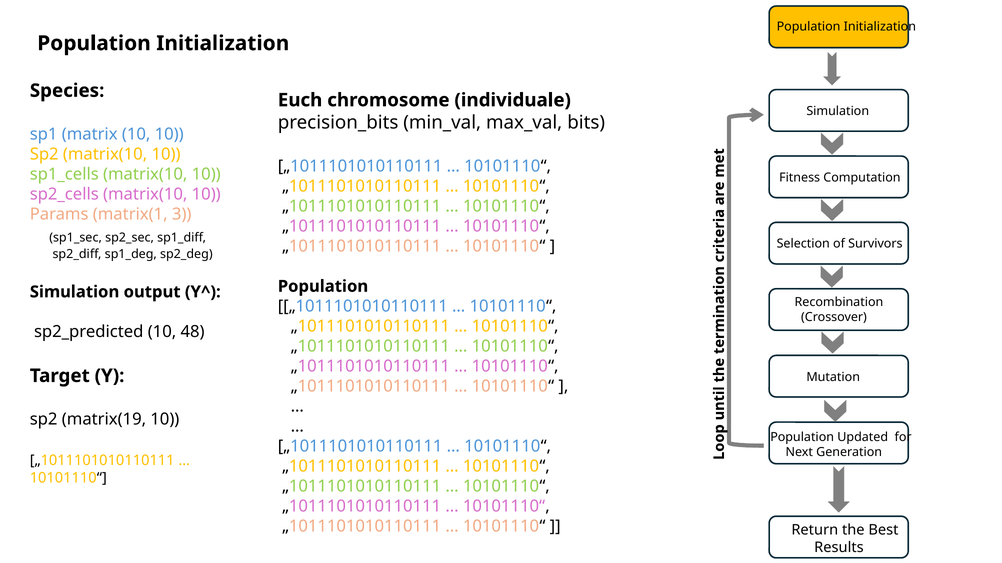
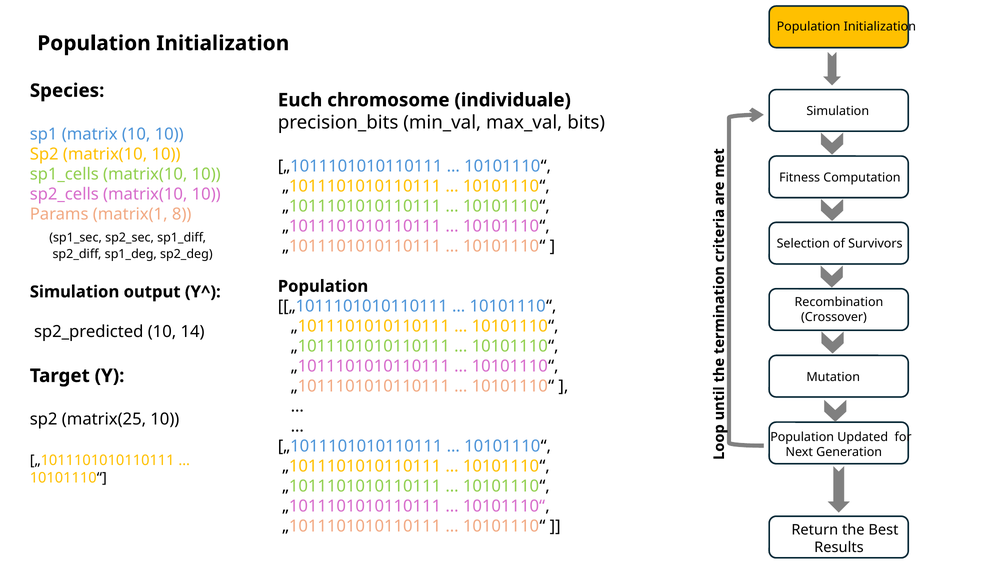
3: 3 -> 8
48: 48 -> 14
matrix(19: matrix(19 -> matrix(25
